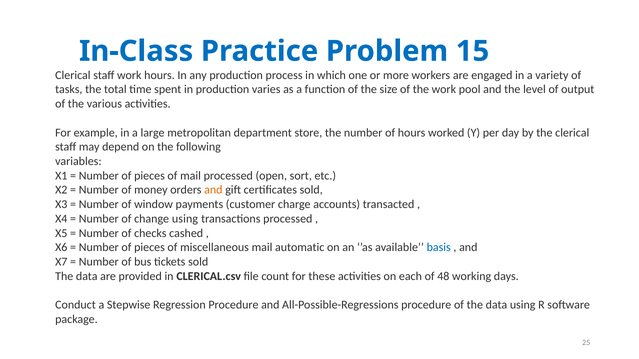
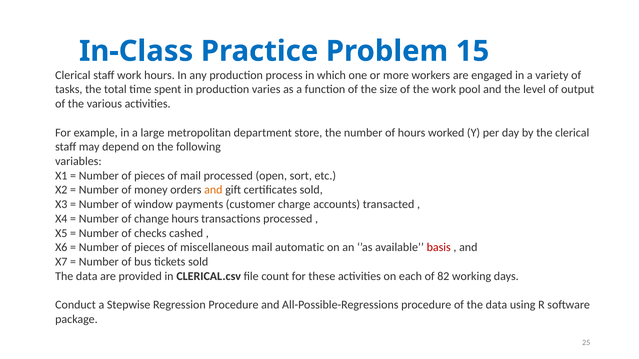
change using: using -> hours
basis colour: blue -> red
48: 48 -> 82
